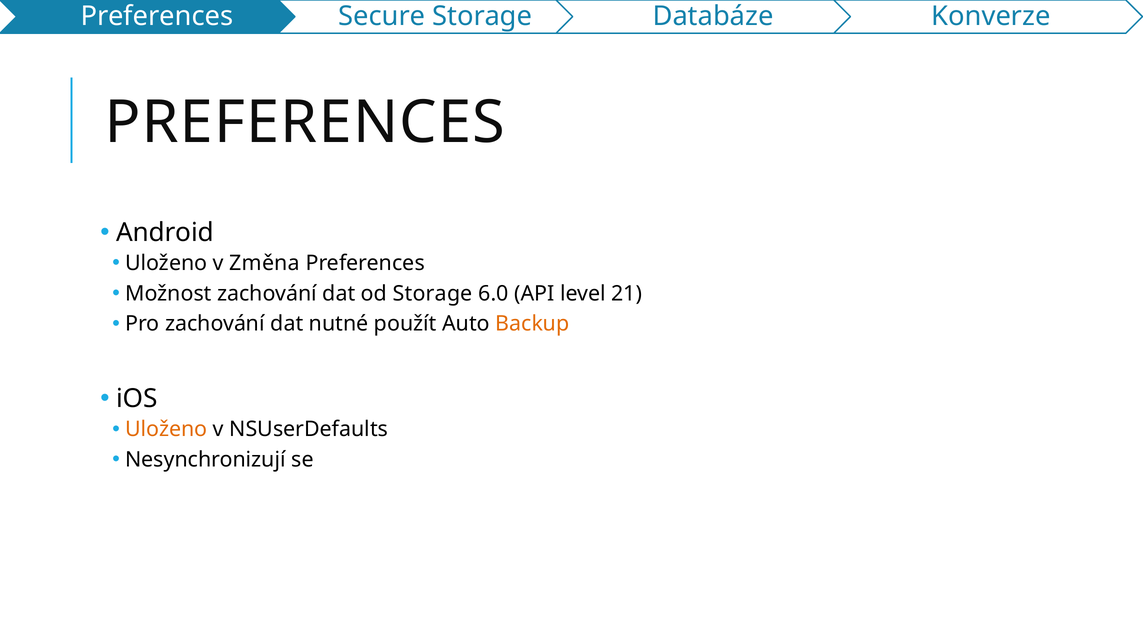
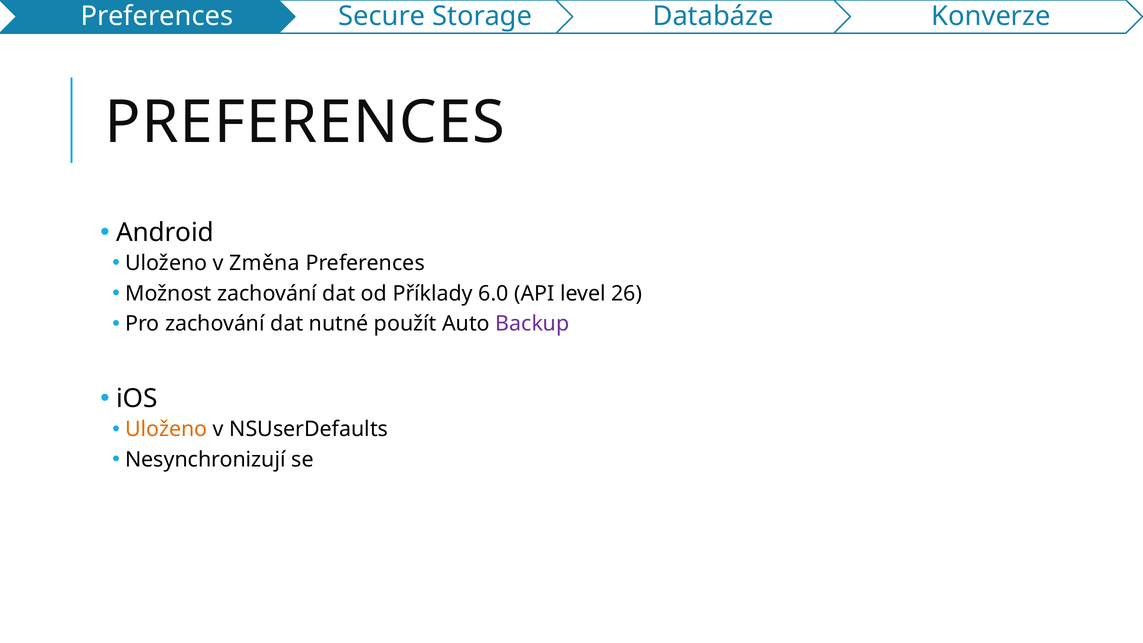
od Storage: Storage -> Příklady
21: 21 -> 26
Backup colour: orange -> purple
